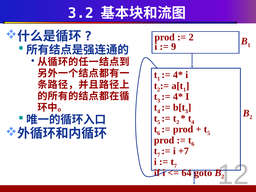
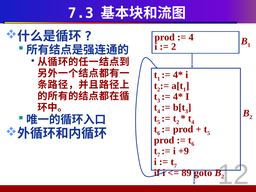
3.2: 3.2 -> 7.3
2 at (191, 37): 2 -> 4
9 at (174, 47): 9 -> 2
+7: +7 -> +9
64: 64 -> 89
